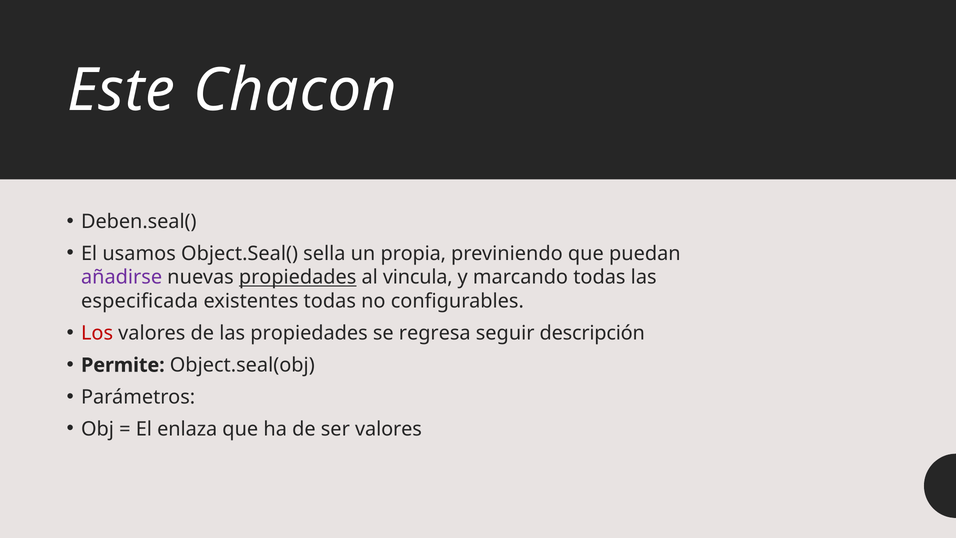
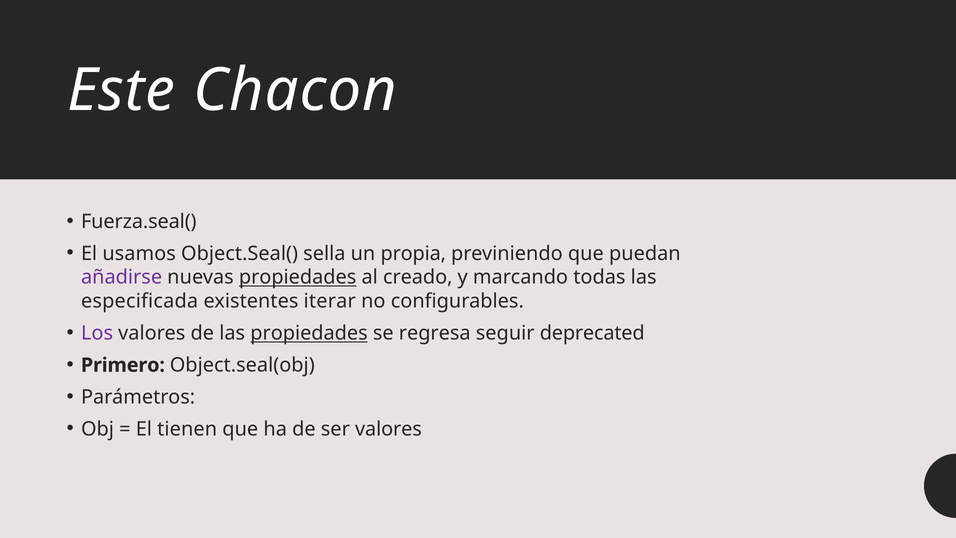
Deben.seal(: Deben.seal( -> Fuerza.seal(
vincula: vincula -> creado
existentes todas: todas -> iterar
Los colour: red -> purple
propiedades at (309, 333) underline: none -> present
descripción: descripción -> deprecated
Permite: Permite -> Primero
enlaza: enlaza -> tienen
